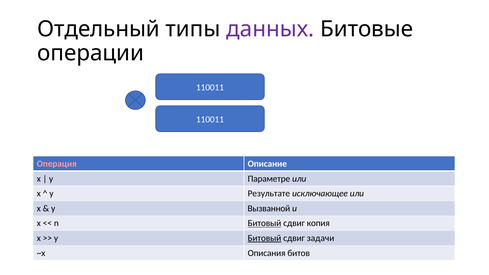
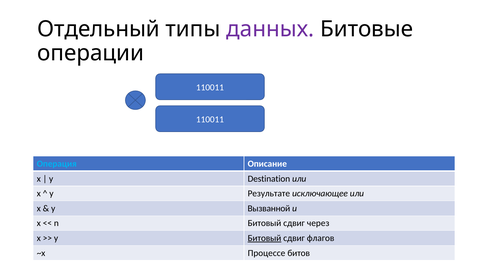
Операция colour: pink -> light blue
Параметре: Параметре -> Destination
Битовый at (264, 223) underline: present -> none
копия: копия -> через
задачи: задачи -> флагов
Описания: Описания -> Процессе
